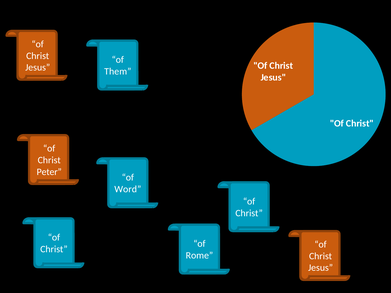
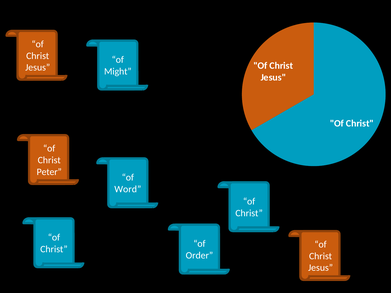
Them: Them -> Might
Rome: Rome -> Order
